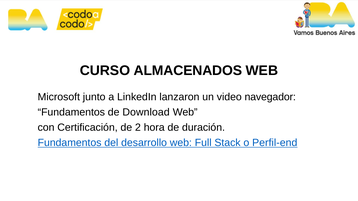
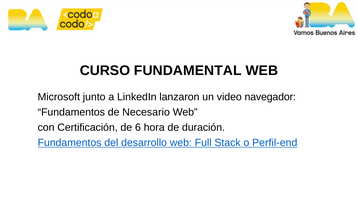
ALMACENADOS: ALMACENADOS -> FUNDAMENTAL
Download: Download -> Necesario
2: 2 -> 6
